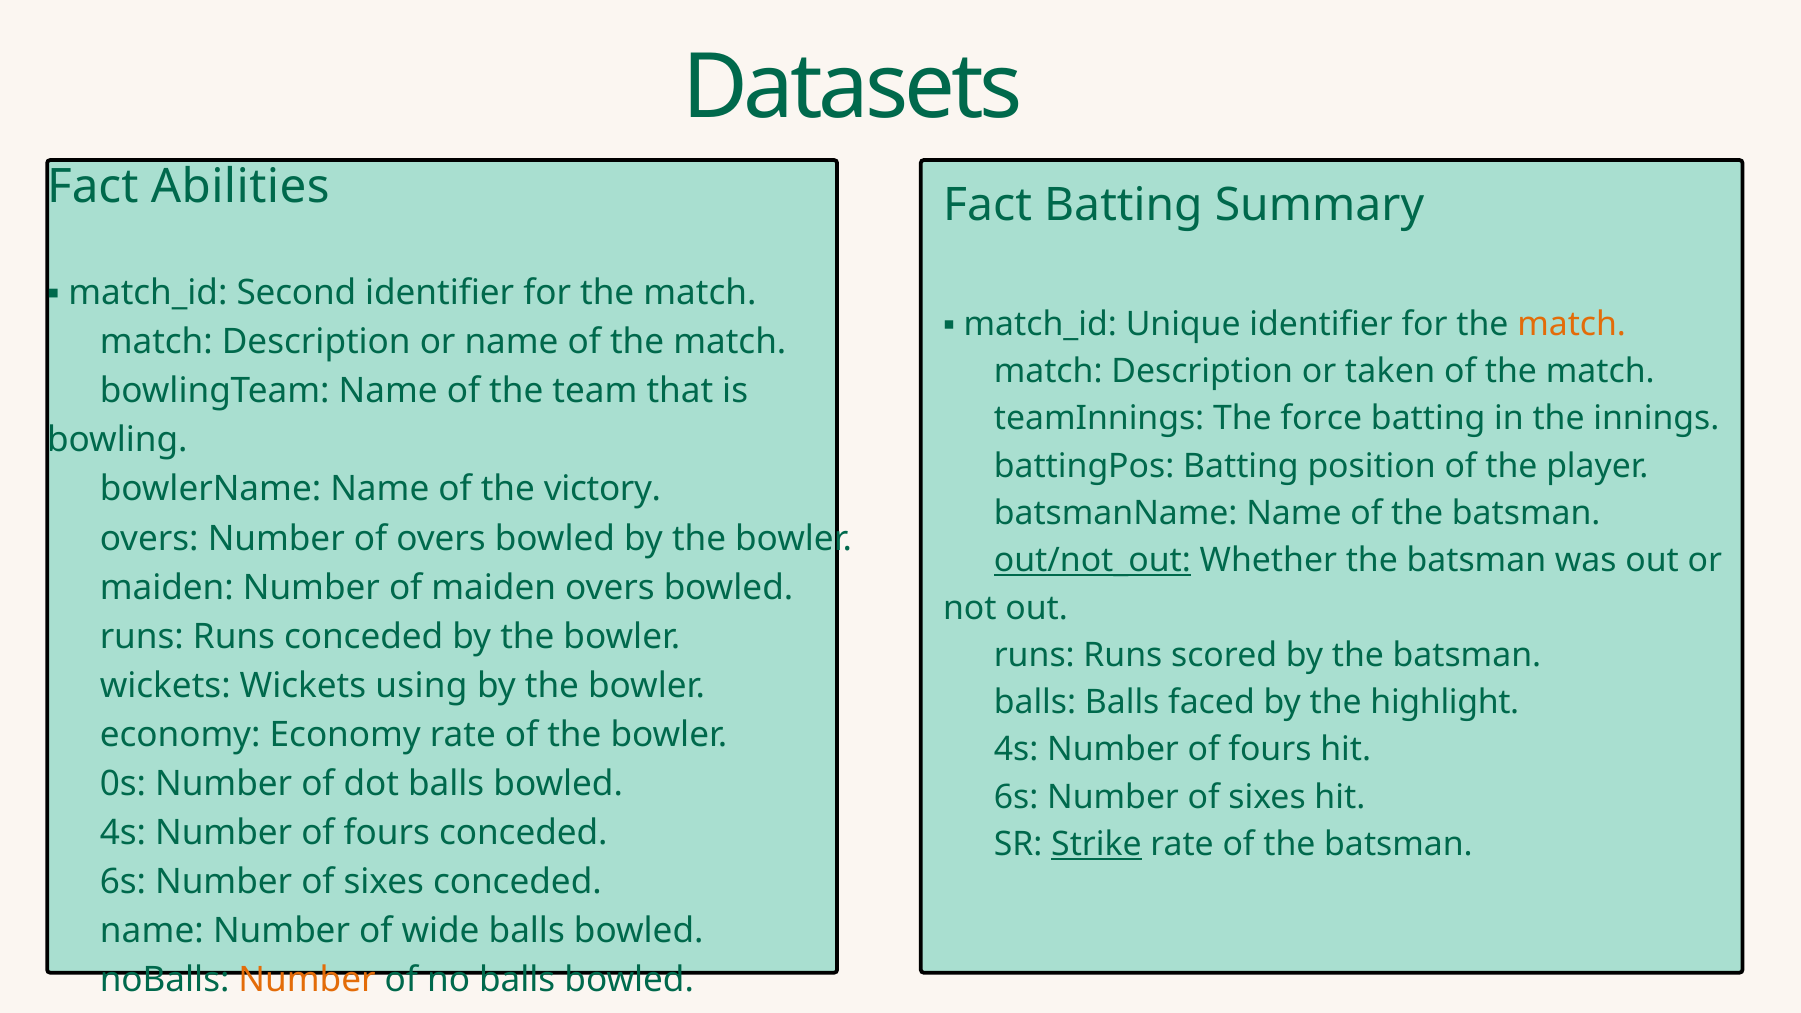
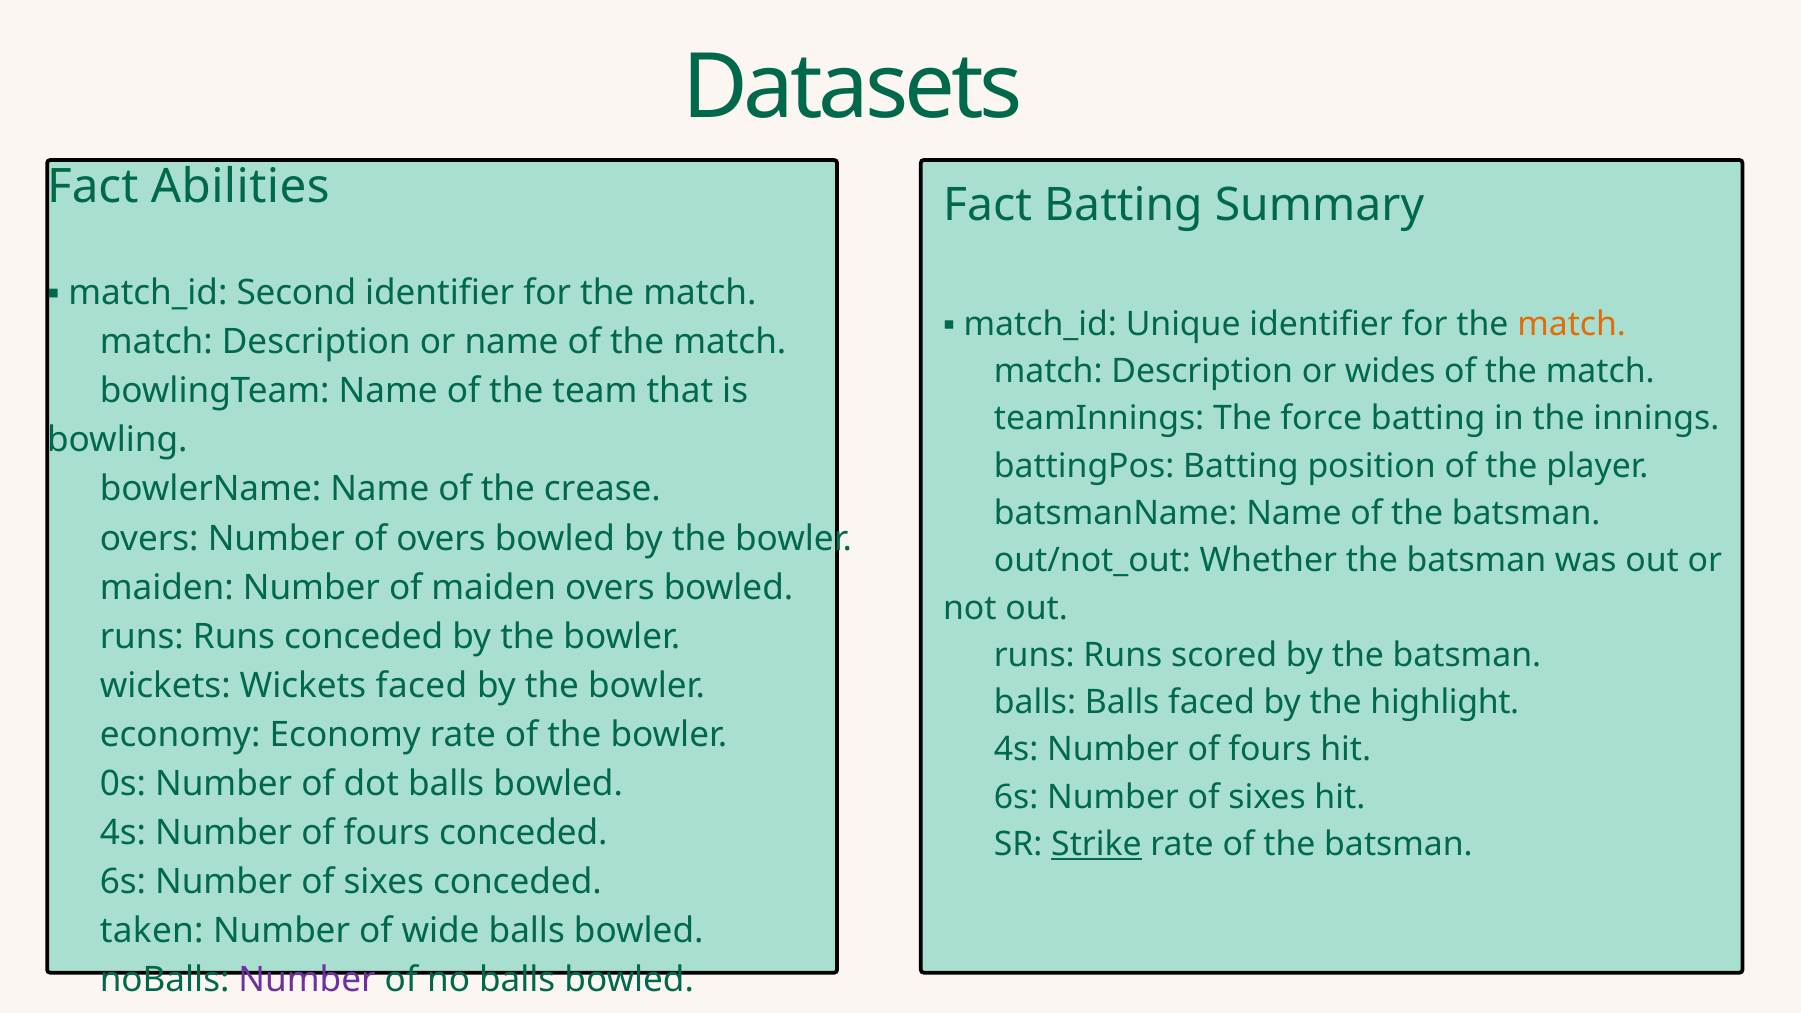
taken: taken -> wides
victory: victory -> crease
out/not_out underline: present -> none
Wickets using: using -> faced
name at (152, 931): name -> taken
Number at (307, 980) colour: orange -> purple
